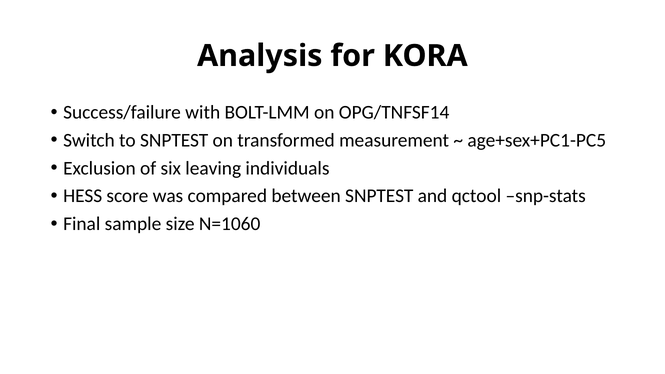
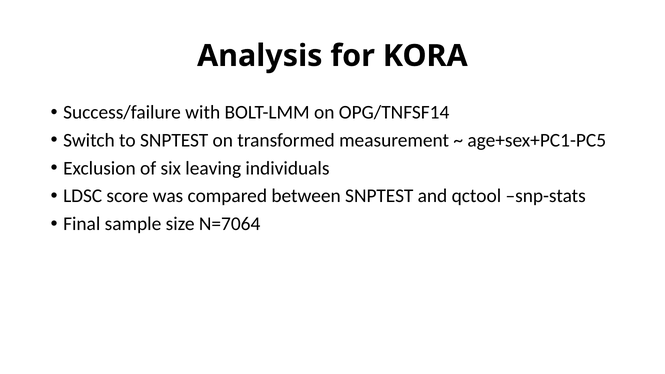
HESS: HESS -> LDSC
N=1060: N=1060 -> N=7064
